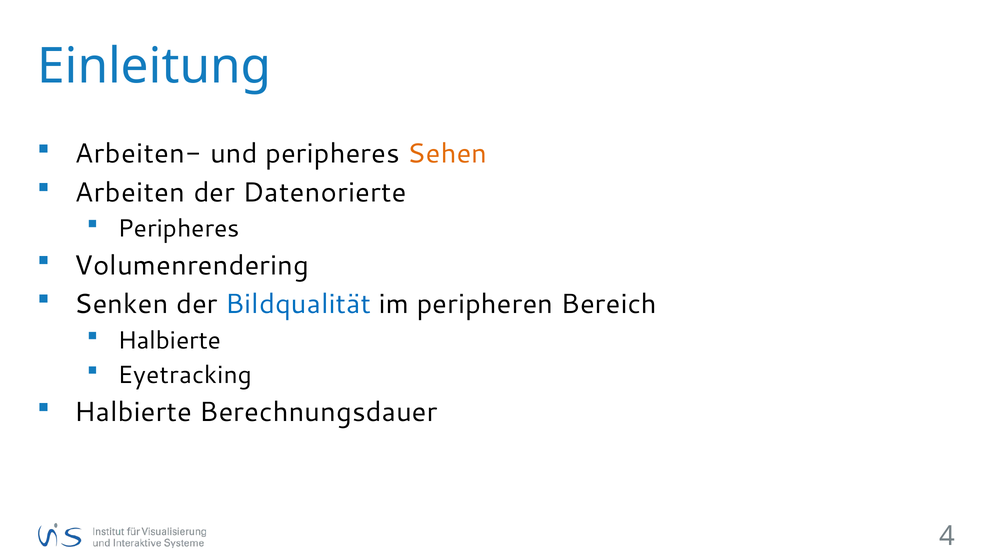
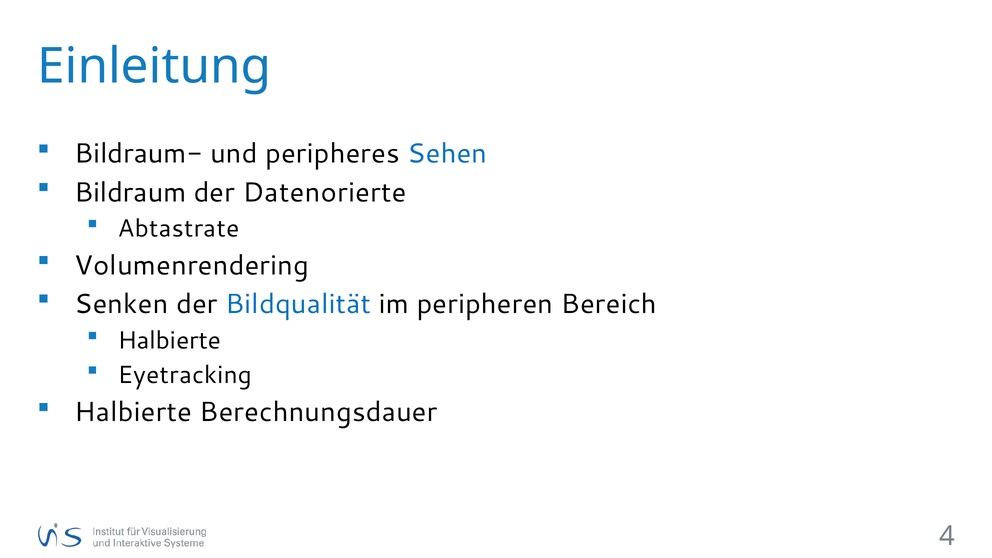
Arbeiten-: Arbeiten- -> Bildraum-
Sehen colour: orange -> blue
Arbeiten: Arbeiten -> Bildraum
Peripheres at (179, 229): Peripheres -> Abtastrate
